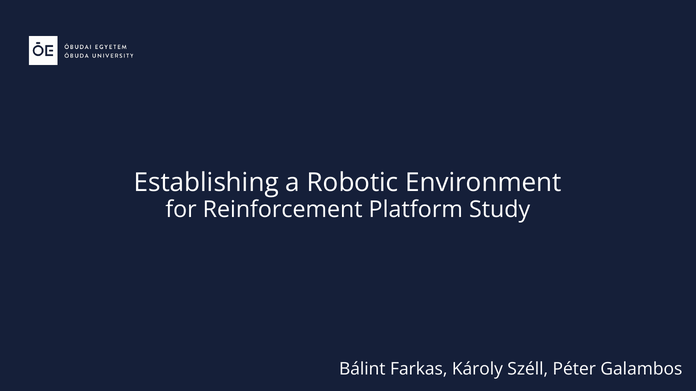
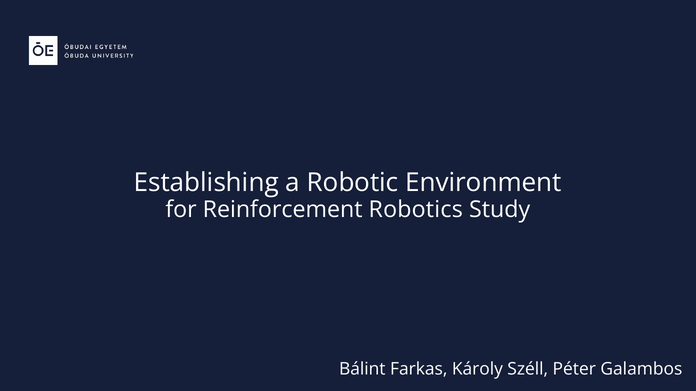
Platform: Platform -> Robotics
